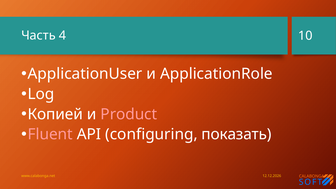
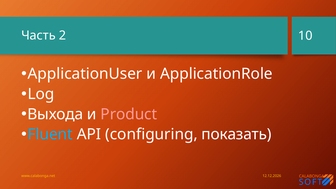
4: 4 -> 2
Копией: Копией -> Выхода
Fluent colour: pink -> light blue
